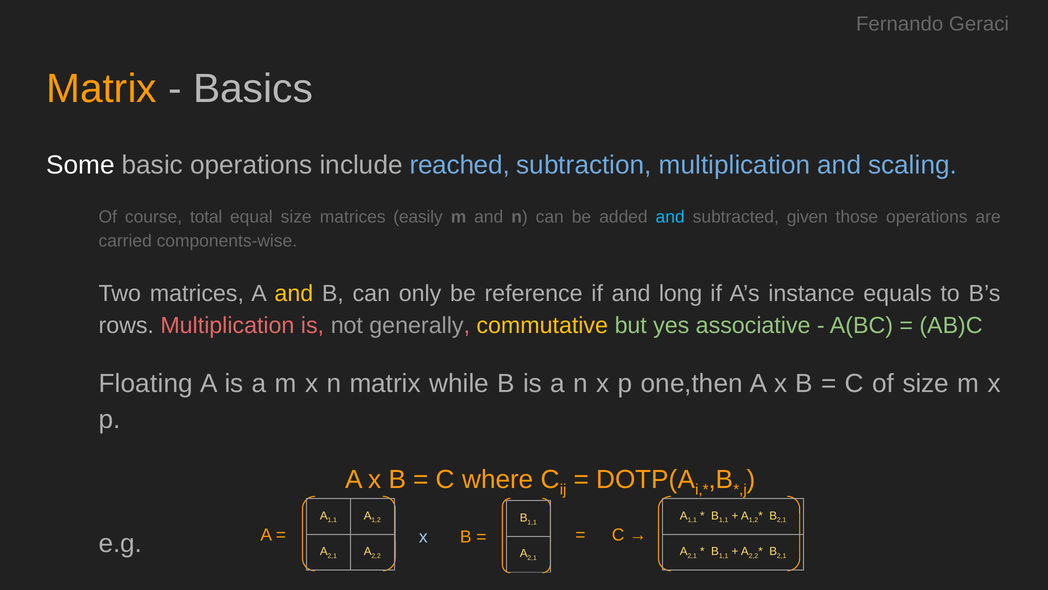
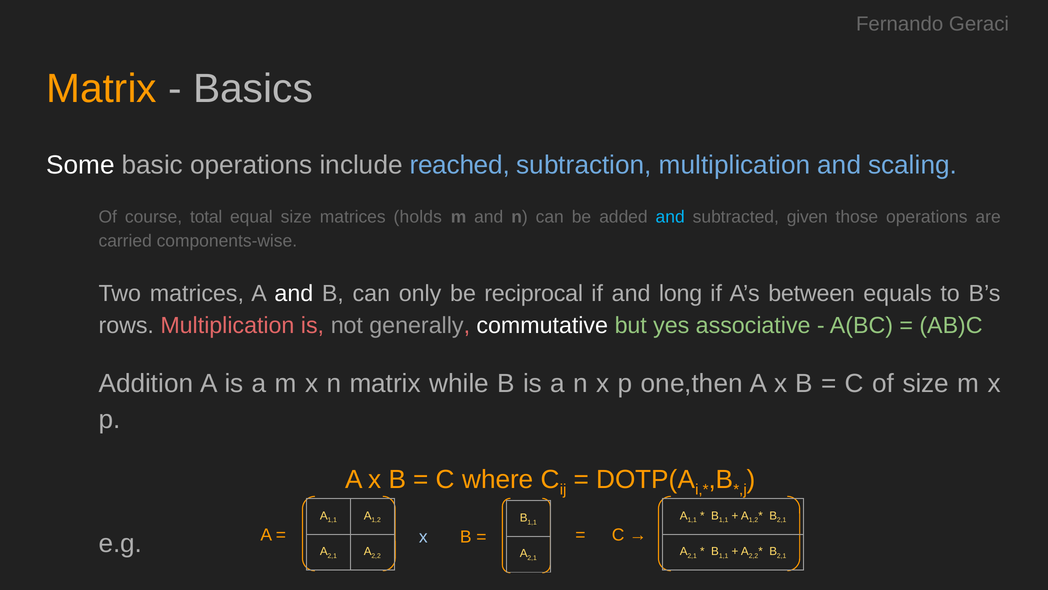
easily: easily -> holds
and at (294, 293) colour: yellow -> white
reference: reference -> reciprocal
instance: instance -> between
commutative colour: yellow -> white
Floating: Floating -> Addition
